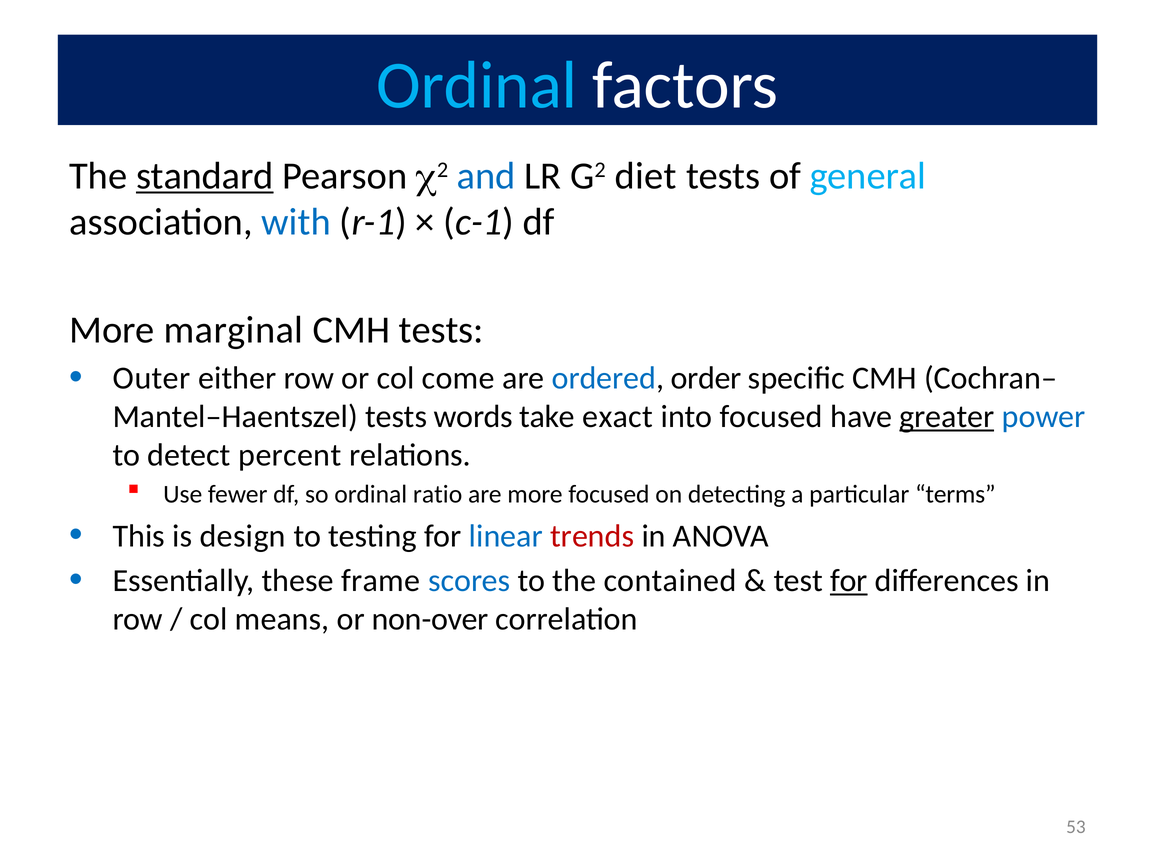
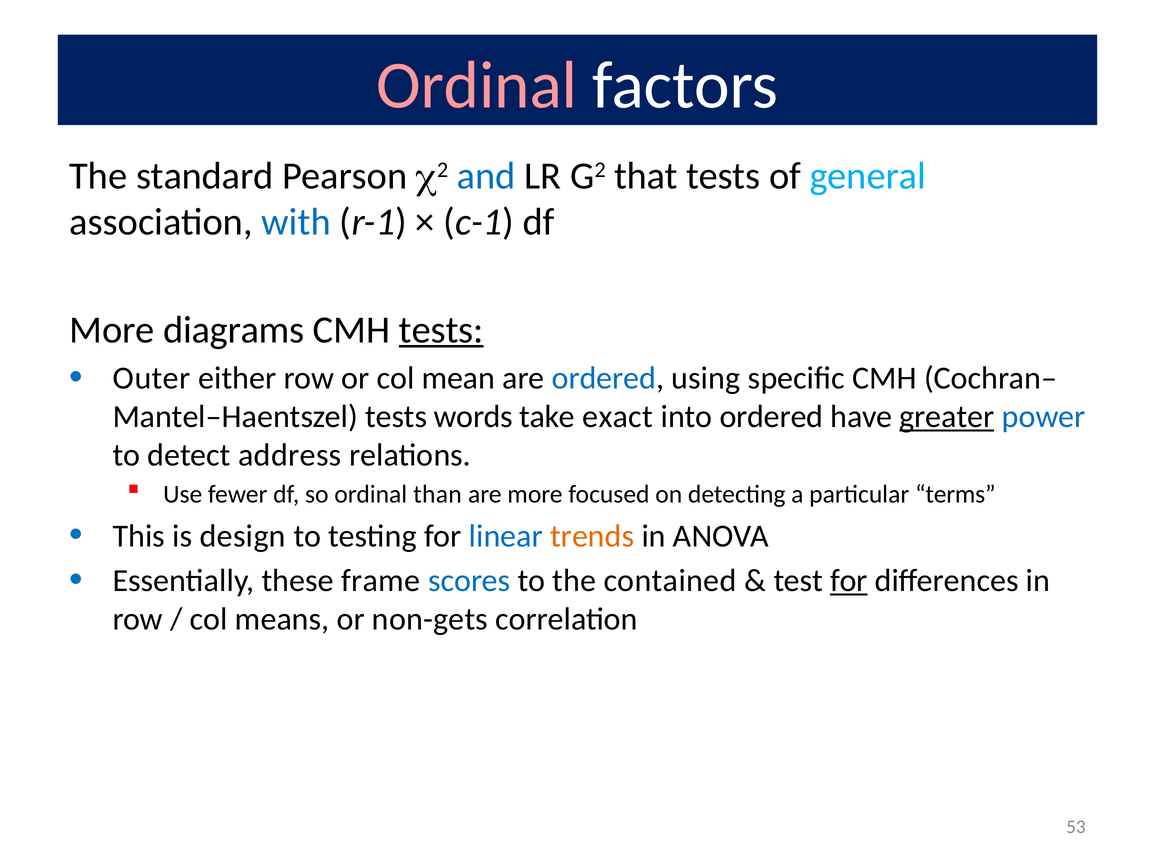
Ordinal at (477, 86) colour: light blue -> pink
standard underline: present -> none
diet: diet -> that
marginal: marginal -> diagrams
tests at (441, 330) underline: none -> present
come: come -> mean
order: order -> using
into focused: focused -> ordered
percent: percent -> address
ratio: ratio -> than
trends colour: red -> orange
non-over: non-over -> non-gets
